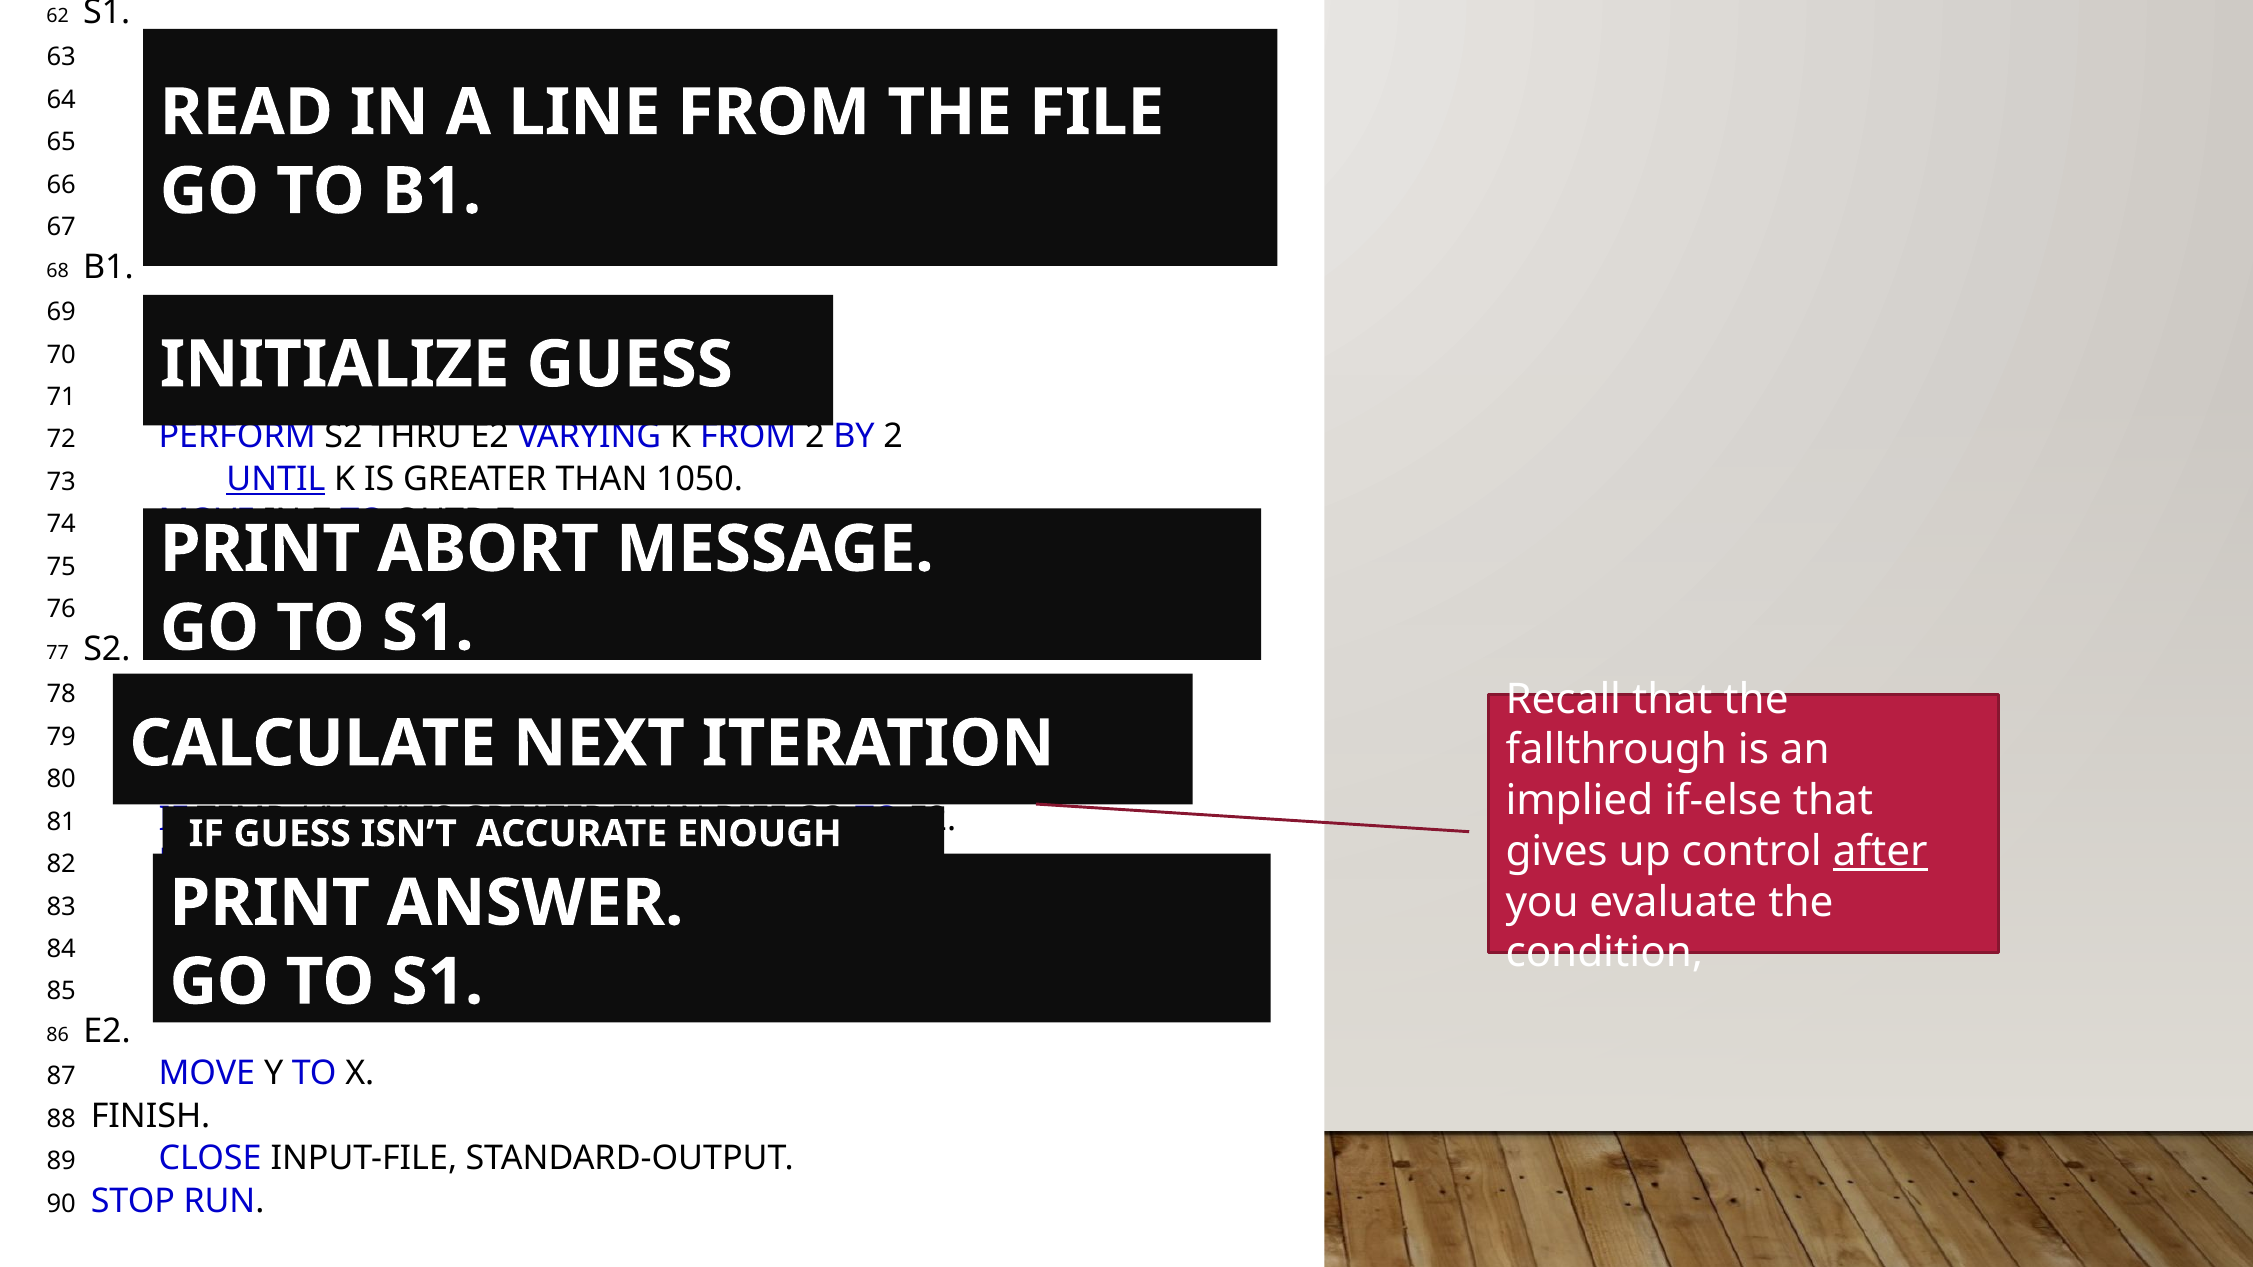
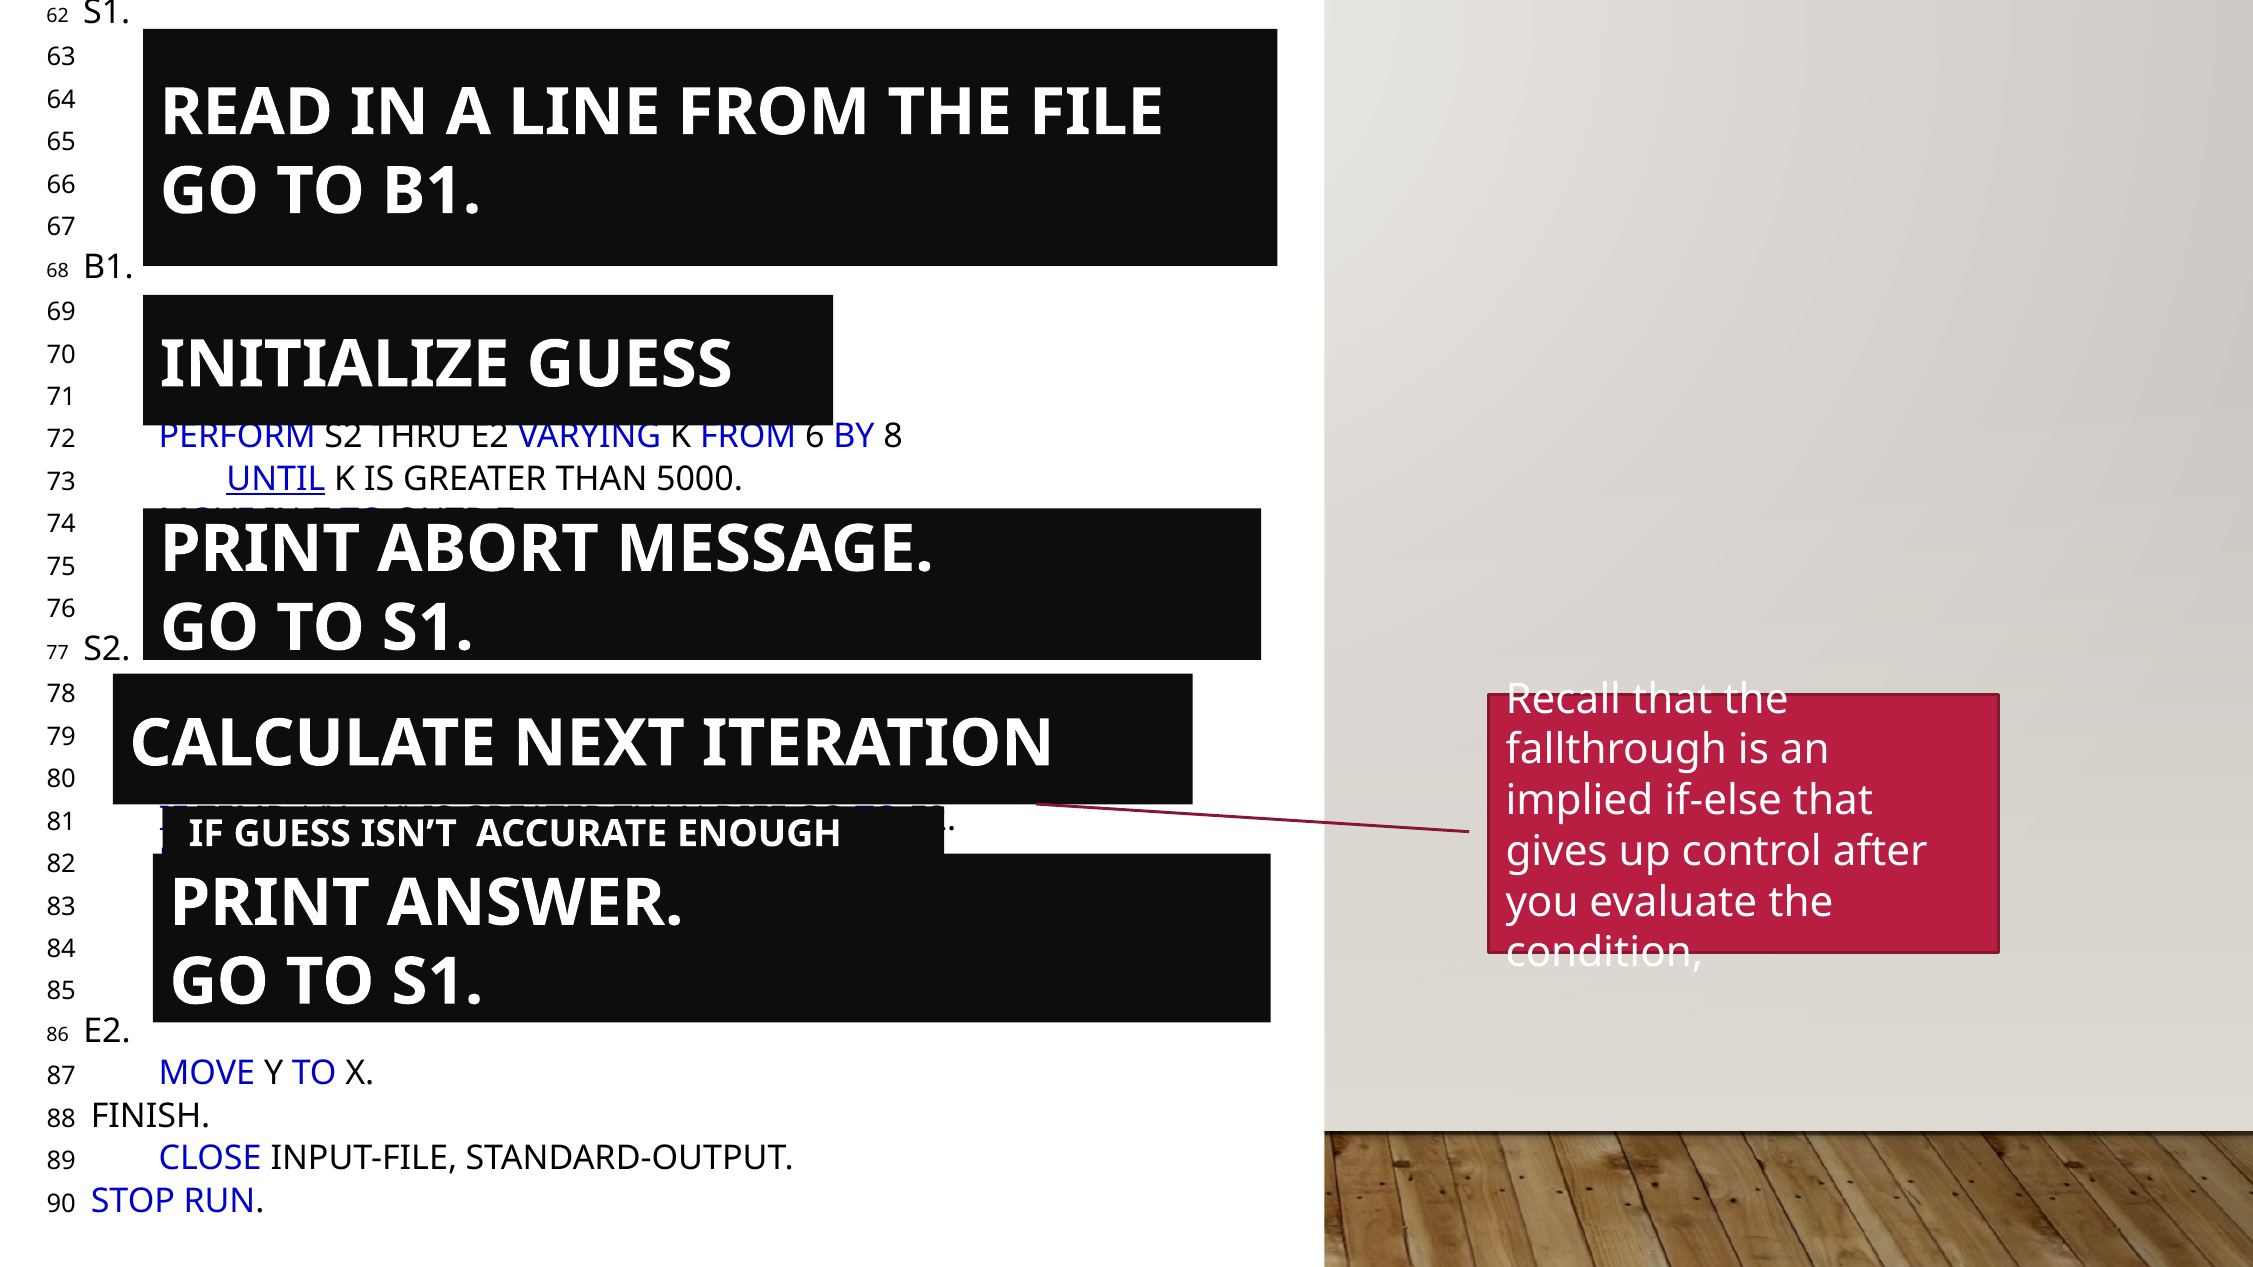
FROM 2: 2 -> 6
BY 2: 2 -> 8
1050: 1050 -> 5000
after at (1880, 852) underline: present -> none
